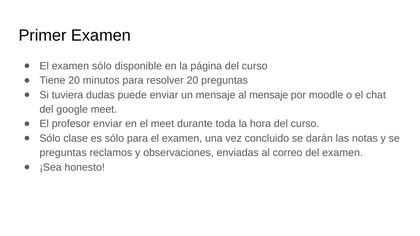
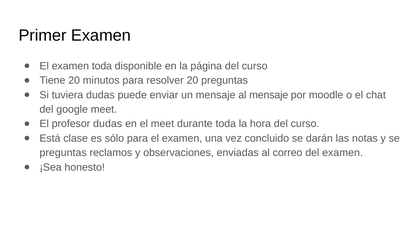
examen sólo: sólo -> toda
profesor enviar: enviar -> dudas
Sólo at (50, 138): Sólo -> Está
